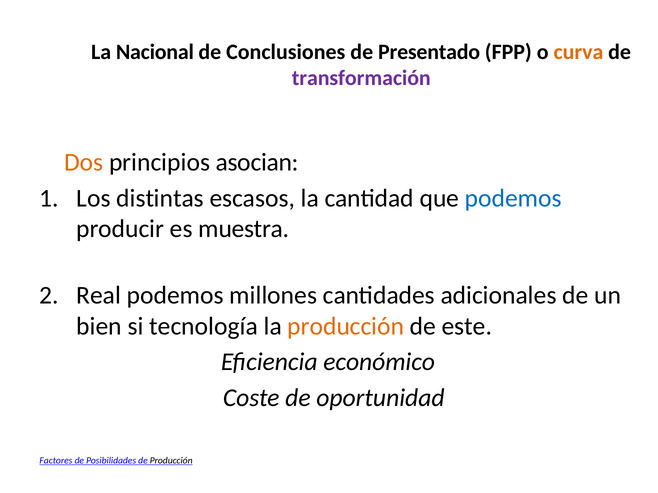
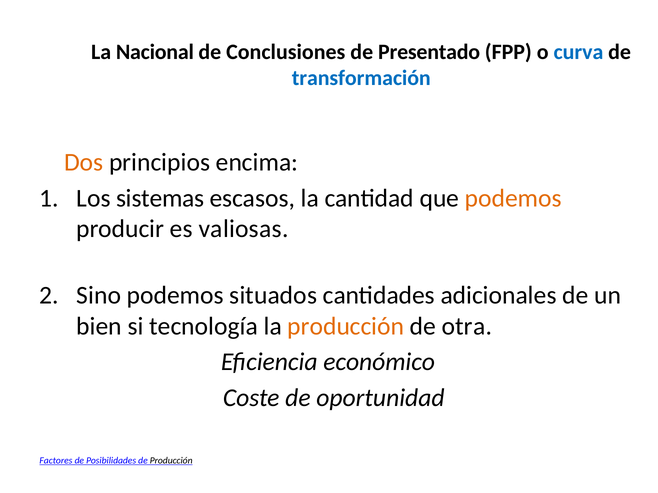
curva colour: orange -> blue
transformación colour: purple -> blue
asocian: asocian -> encima
distintas: distintas -> sistemas
podemos at (513, 198) colour: blue -> orange
muestra: muestra -> valiosas
Real: Real -> Sino
millones: millones -> situados
este: este -> otra
